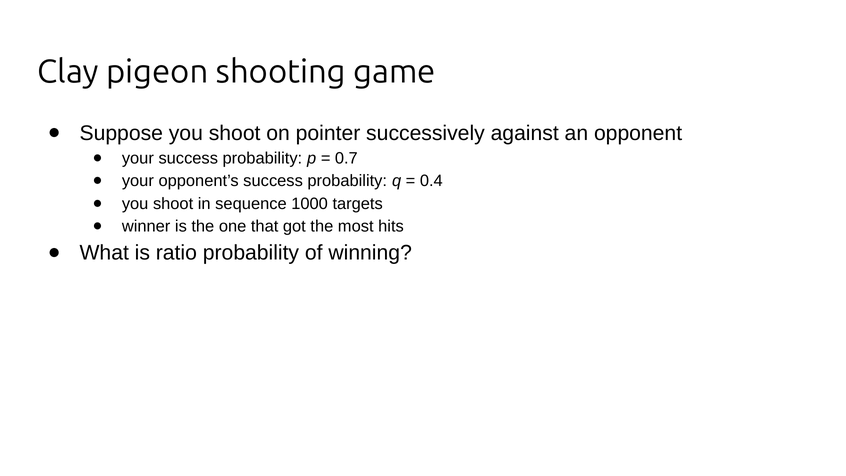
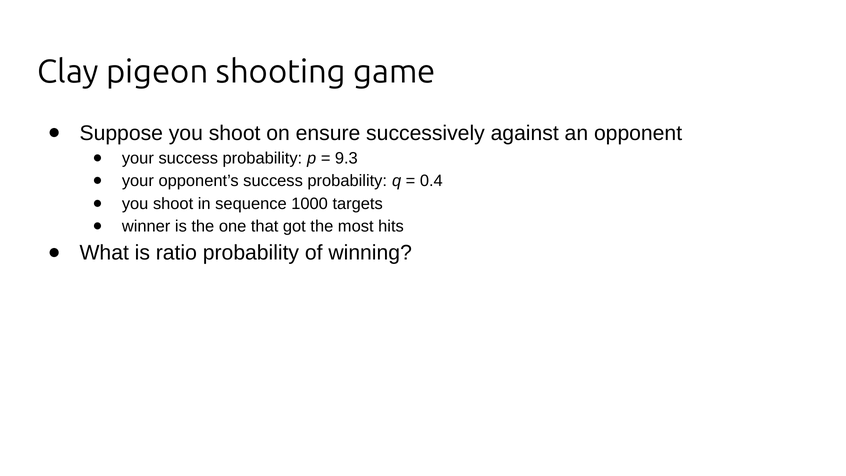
pointer: pointer -> ensure
0.7: 0.7 -> 9.3
